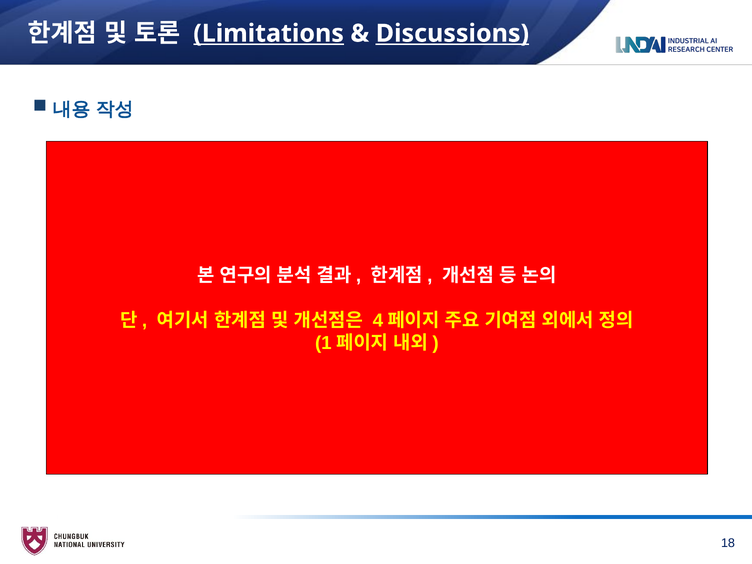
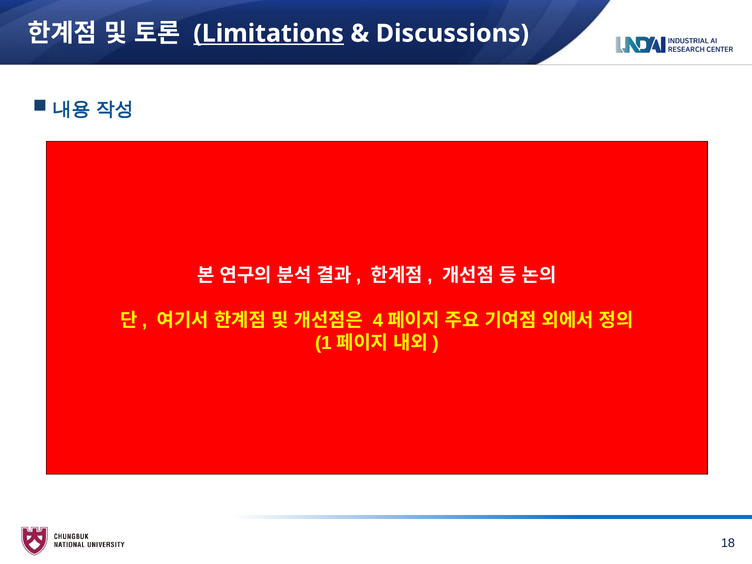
Discussions underline: present -> none
